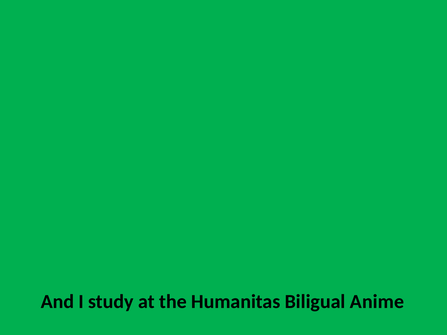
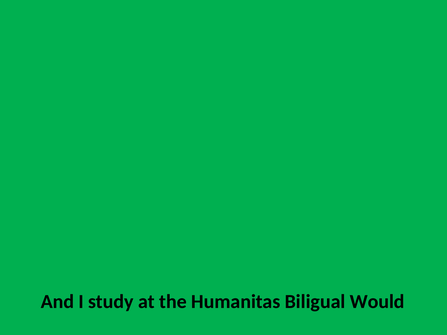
Anime: Anime -> Would
